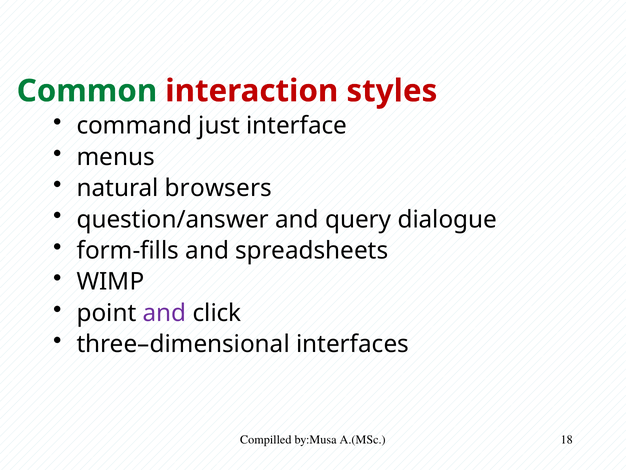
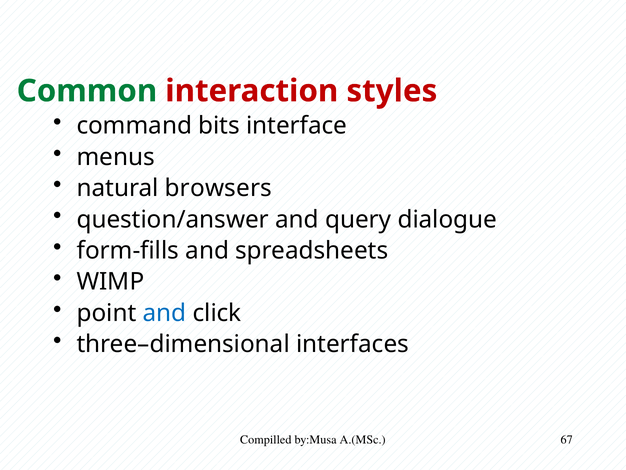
just: just -> bits
and at (165, 313) colour: purple -> blue
18: 18 -> 67
